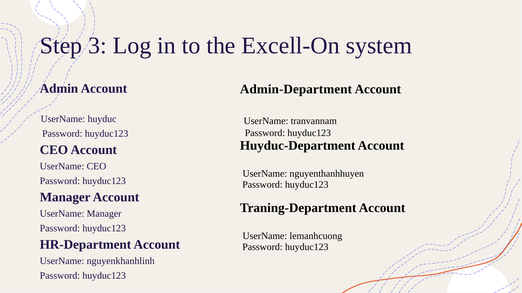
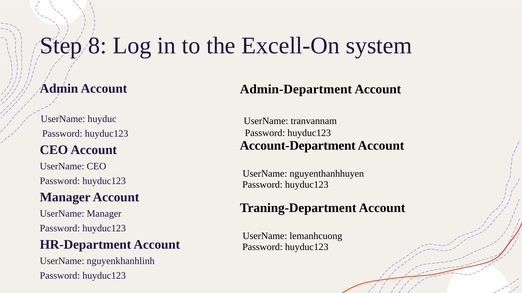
3: 3 -> 8
Huyduc-Department: Huyduc-Department -> Account-Department
